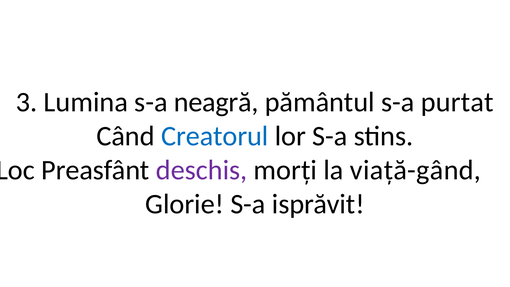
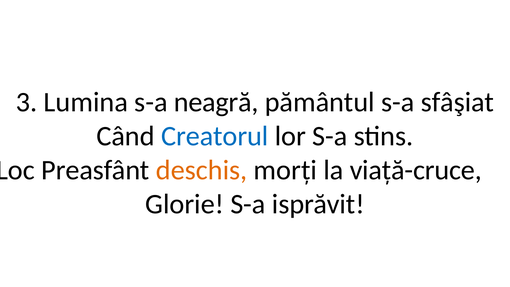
purtat: purtat -> sfâşiat
deschis colour: purple -> orange
viață-gând: viață-gând -> viață-cruce
